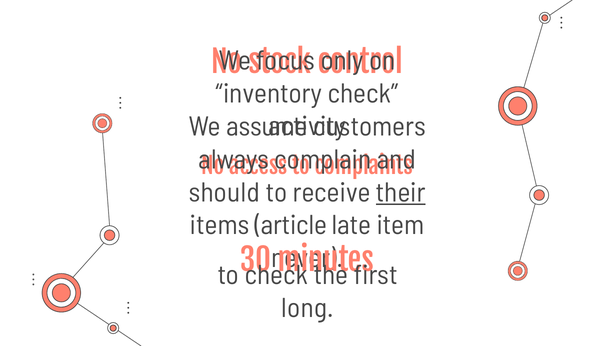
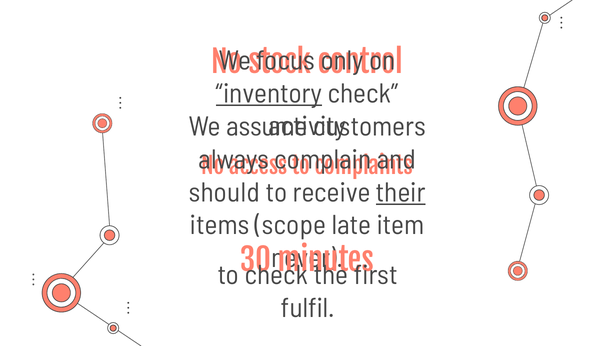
inventory underline: none -> present
article: article -> scope
long: long -> fulfil
